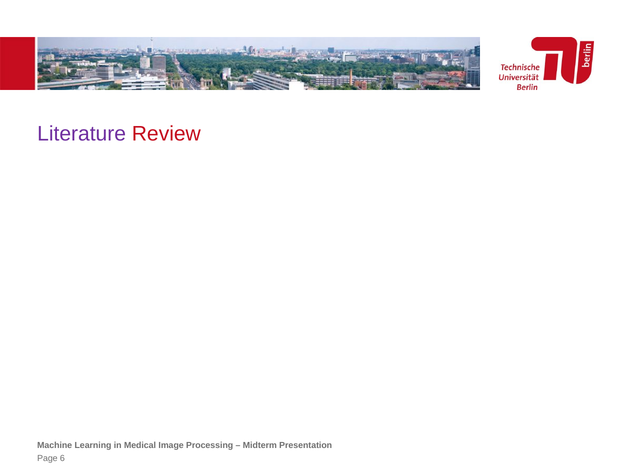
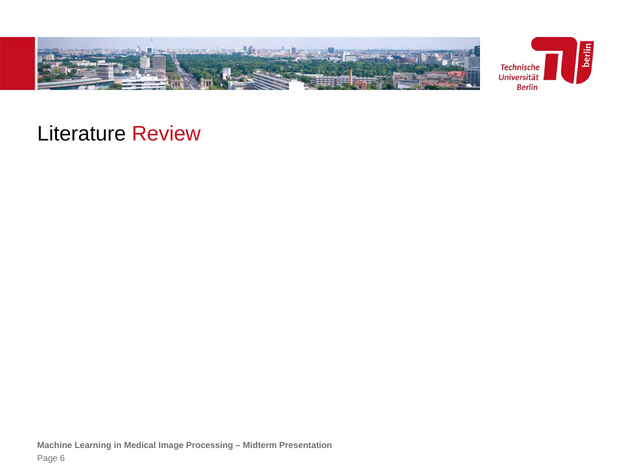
Literature colour: purple -> black
